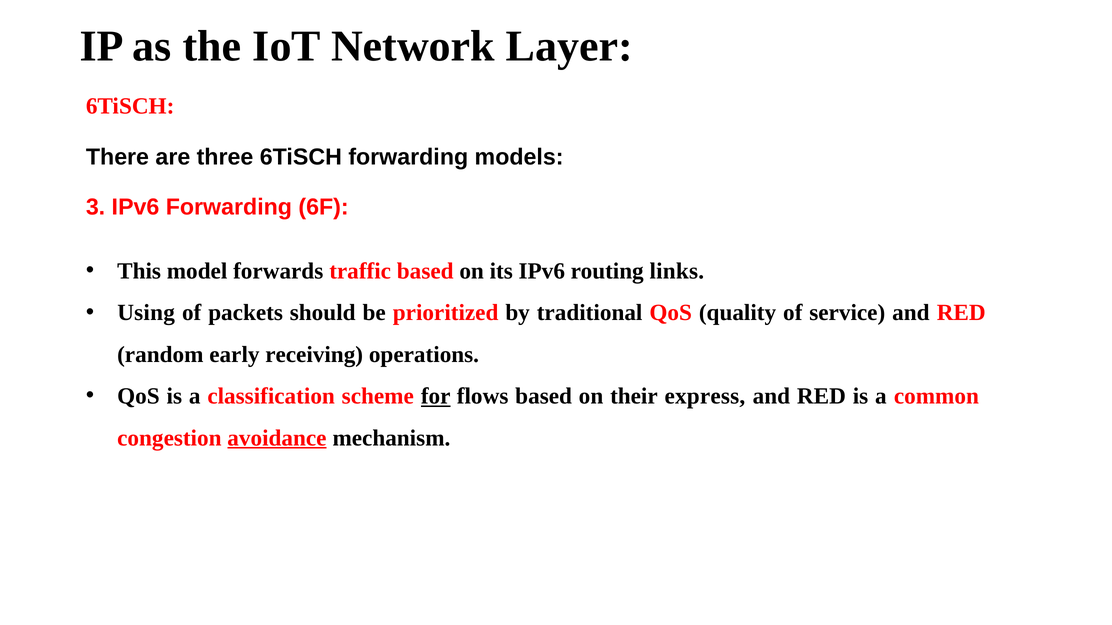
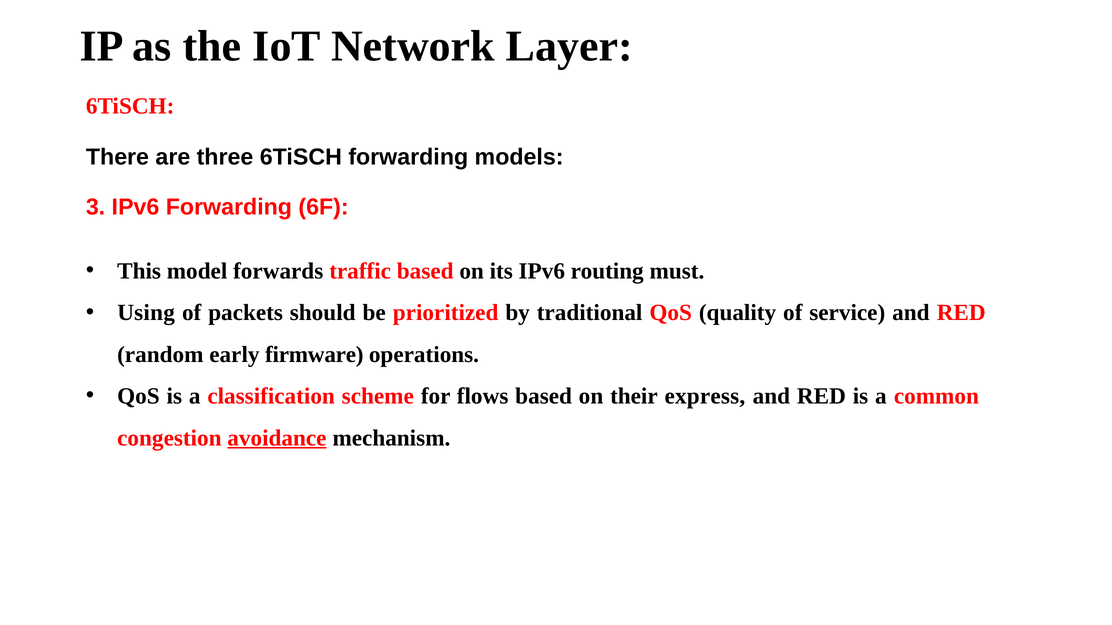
links: links -> must
receiving: receiving -> firmware
for underline: present -> none
